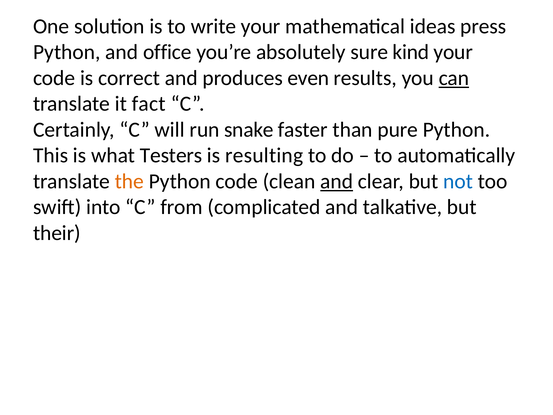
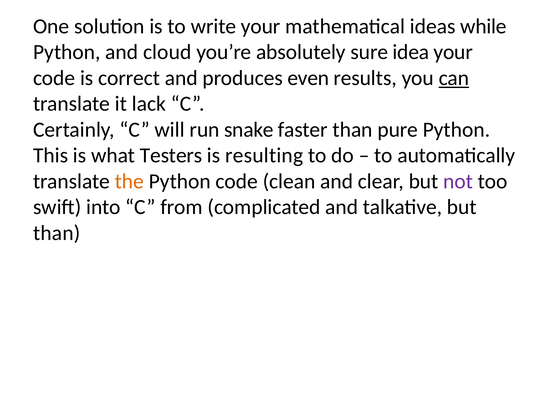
press: press -> while
office: office -> cloud
kind: kind -> idea
fact: fact -> lack
and at (337, 181) underline: present -> none
not colour: blue -> purple
their at (57, 233): their -> than
